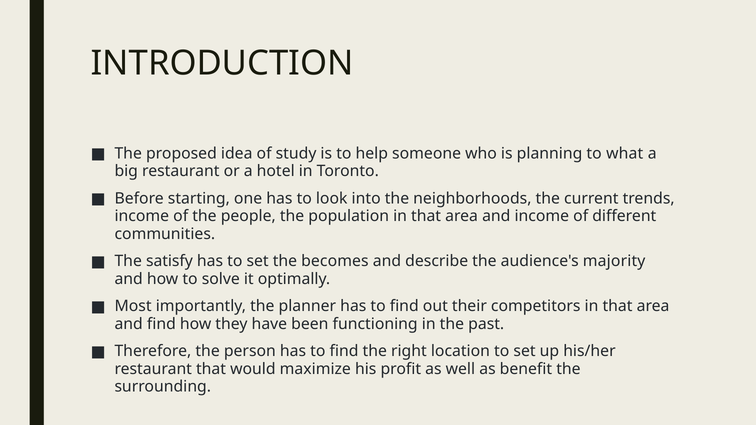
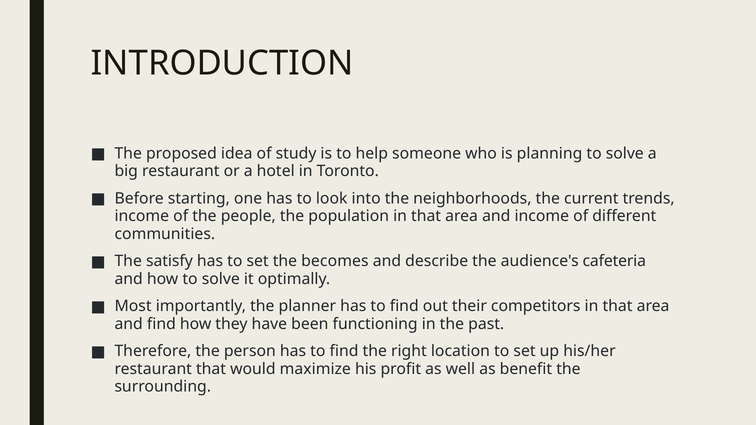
planning to what: what -> solve
majority: majority -> cafeteria
